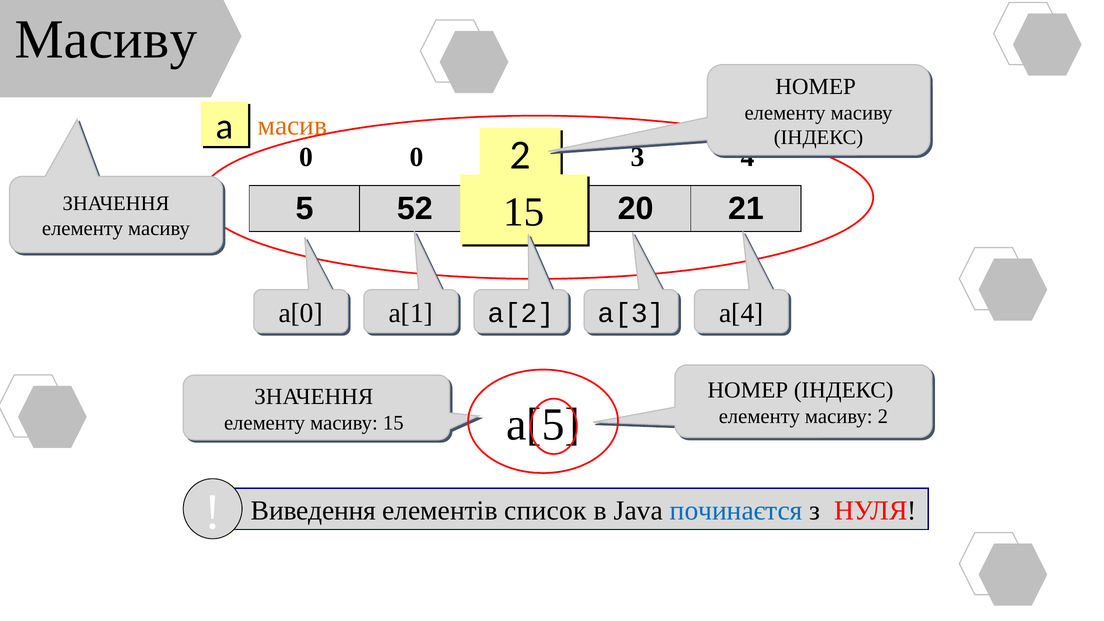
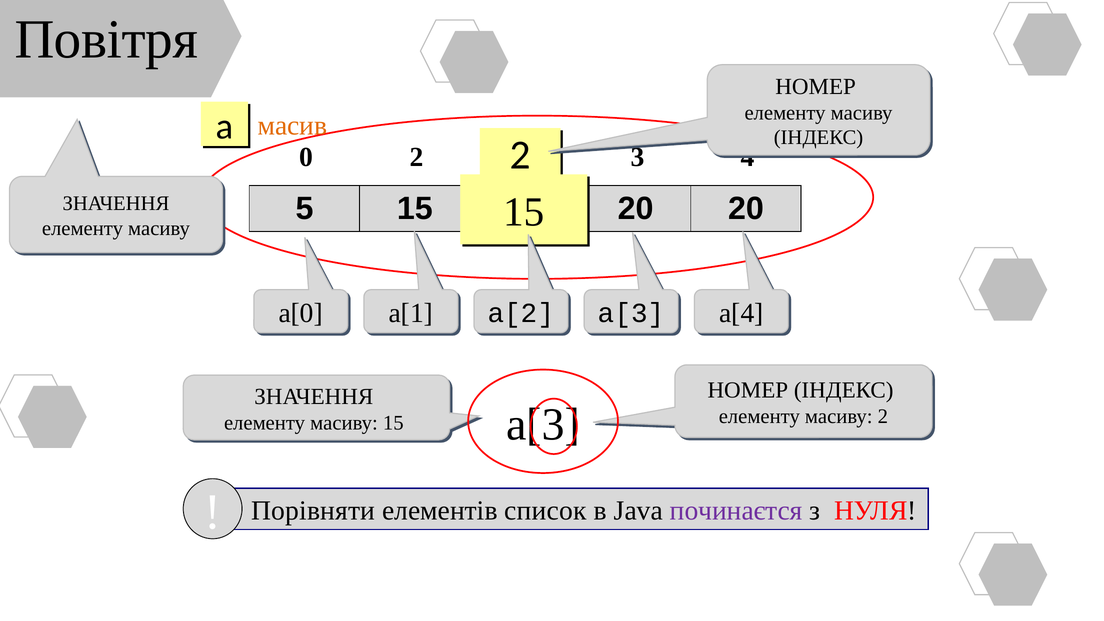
Масиву at (106, 40): Масиву -> Повітря
0 0: 0 -> 2
5 52: 52 -> 15
20 21: 21 -> 20
a[5 at (543, 425): a[5 -> a[3
Виведення: Виведення -> Порівняти
починаєтся colour: blue -> purple
